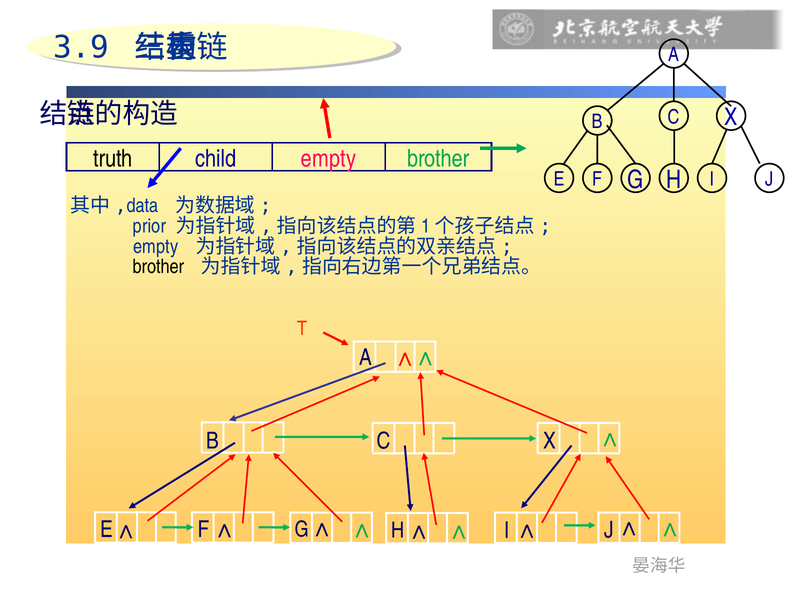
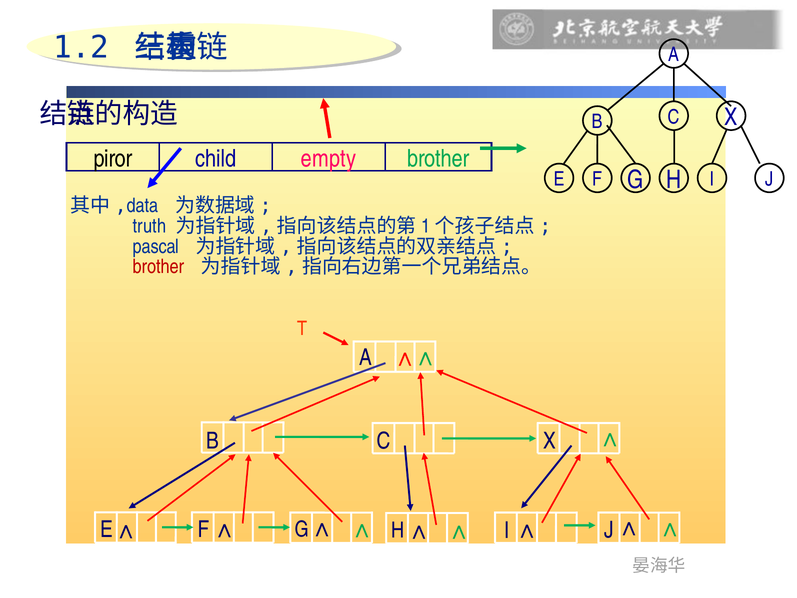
3.9: 3.9 -> 1.2
truth: truth -> piror
prior: prior -> truth
empty at (156, 246): empty -> pascal
brother at (159, 267) colour: black -> red
